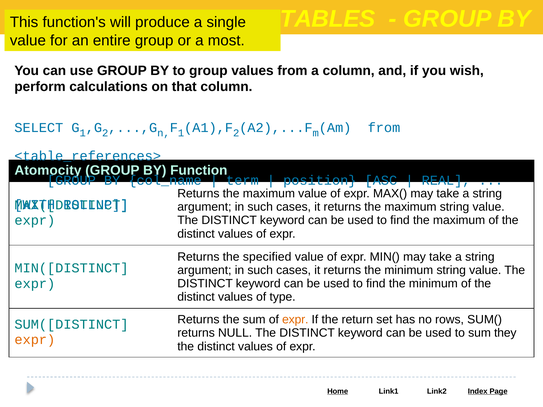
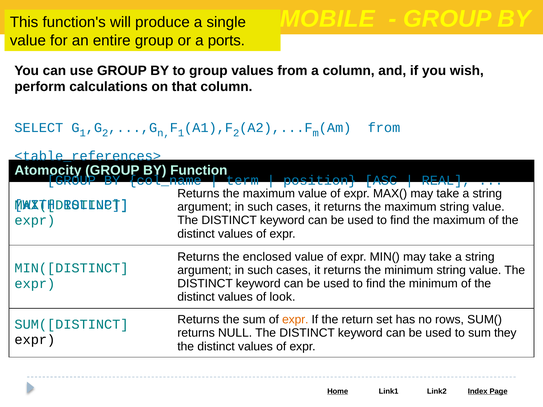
TABLES: TABLES -> MOBILE
most: most -> ports
specified: specified -> enclosed
type: type -> look
expr at (35, 340) colour: orange -> black
